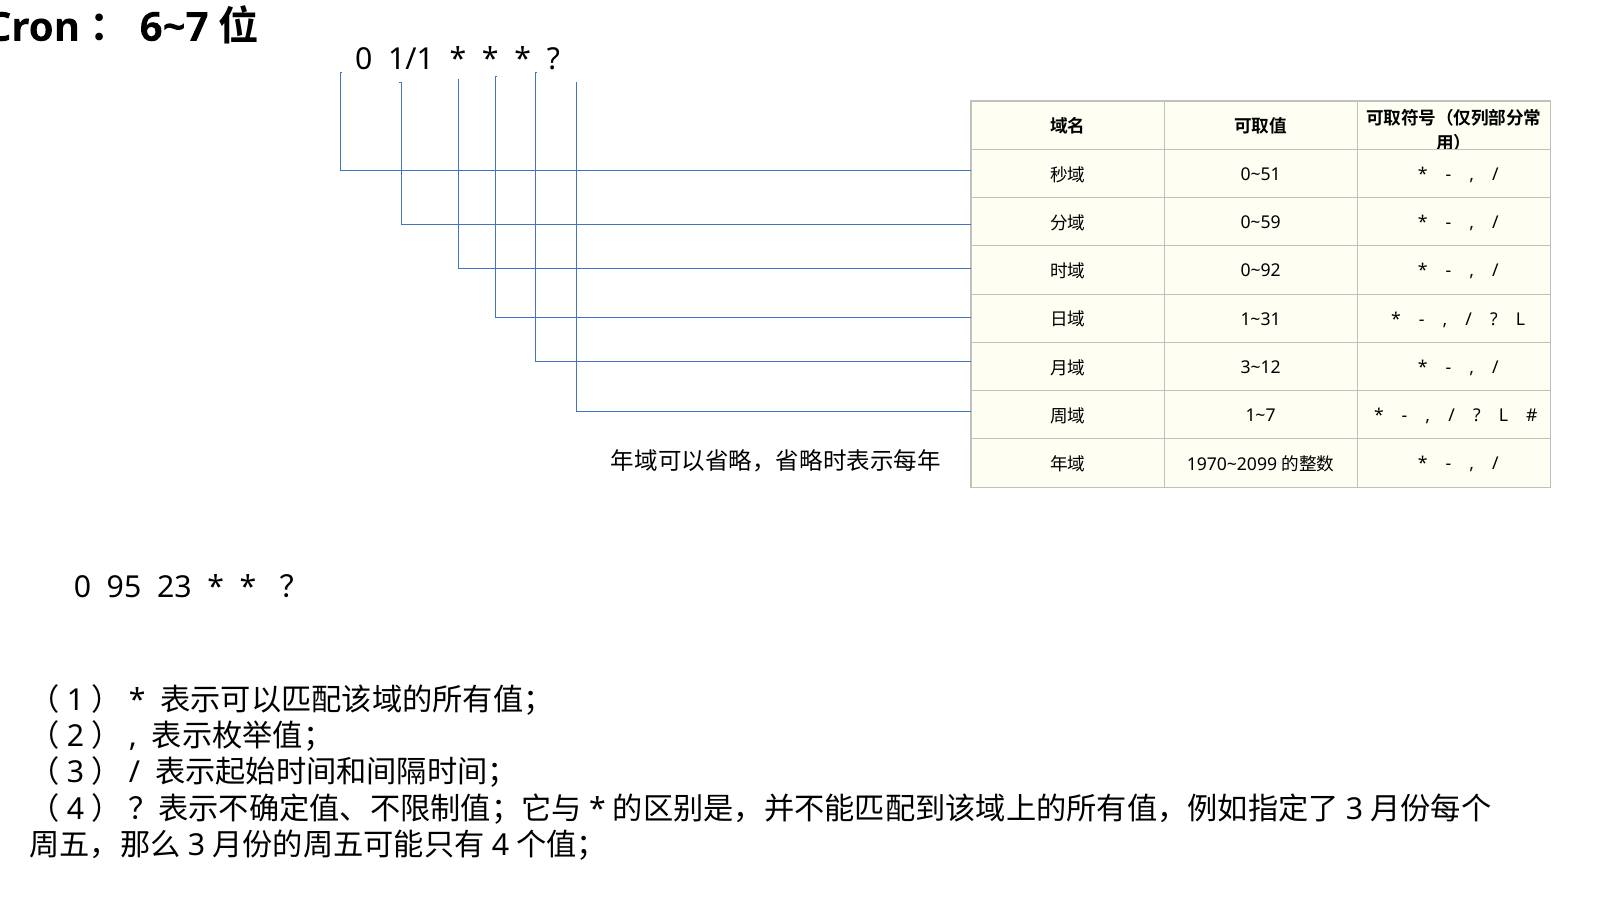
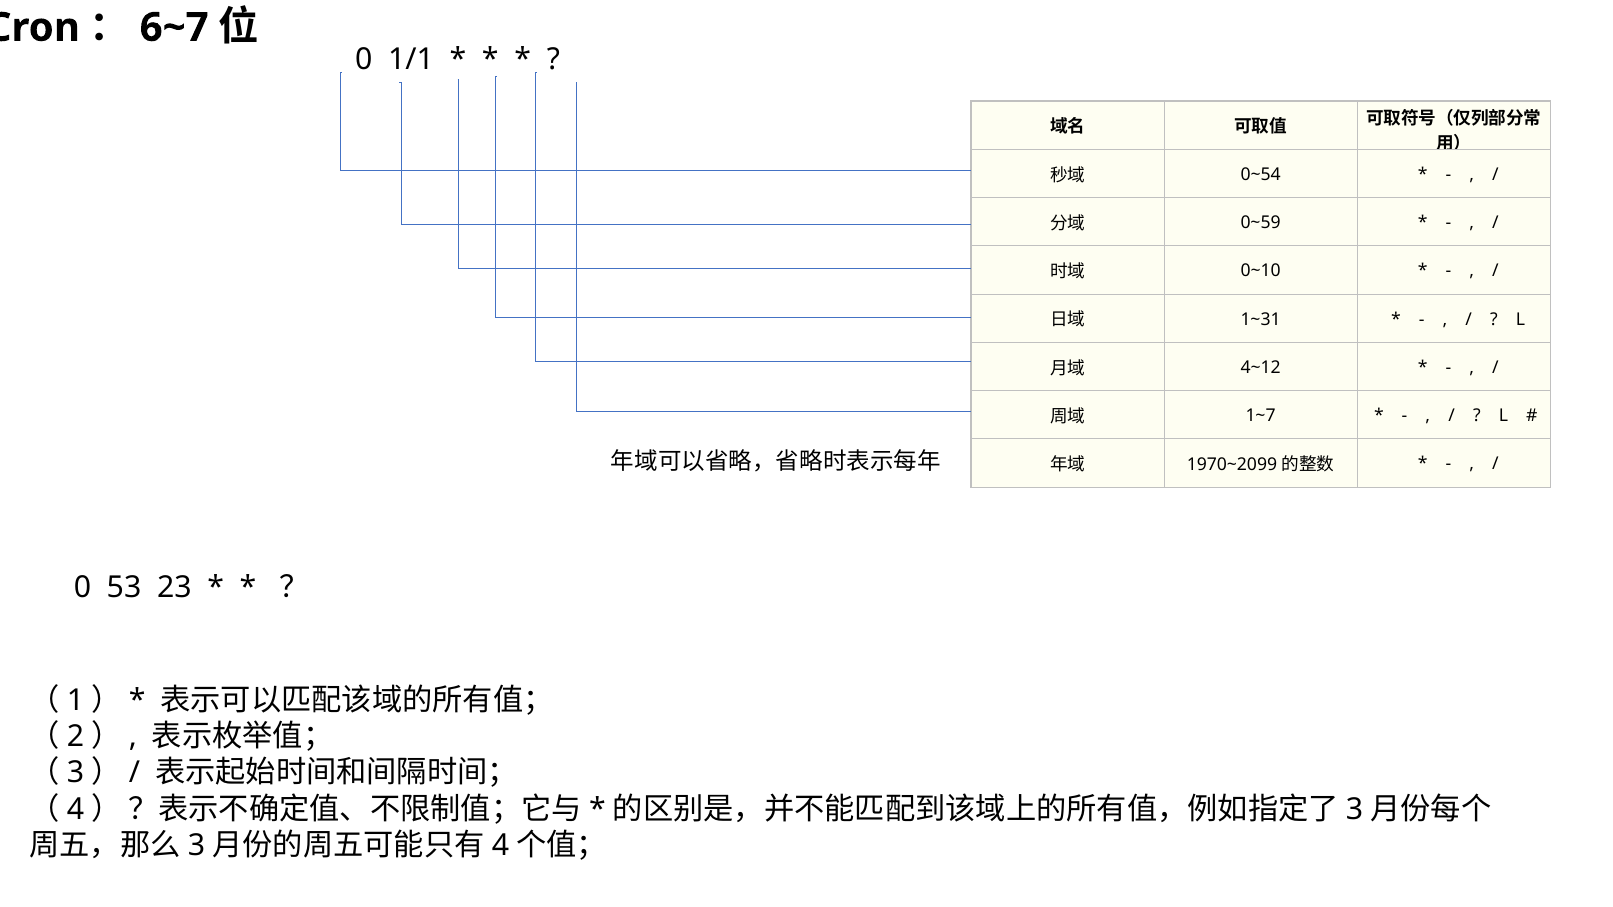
0~51: 0~51 -> 0~54
0~92: 0~92 -> 0~10
3~12: 3~12 -> 4~12
95: 95 -> 53
